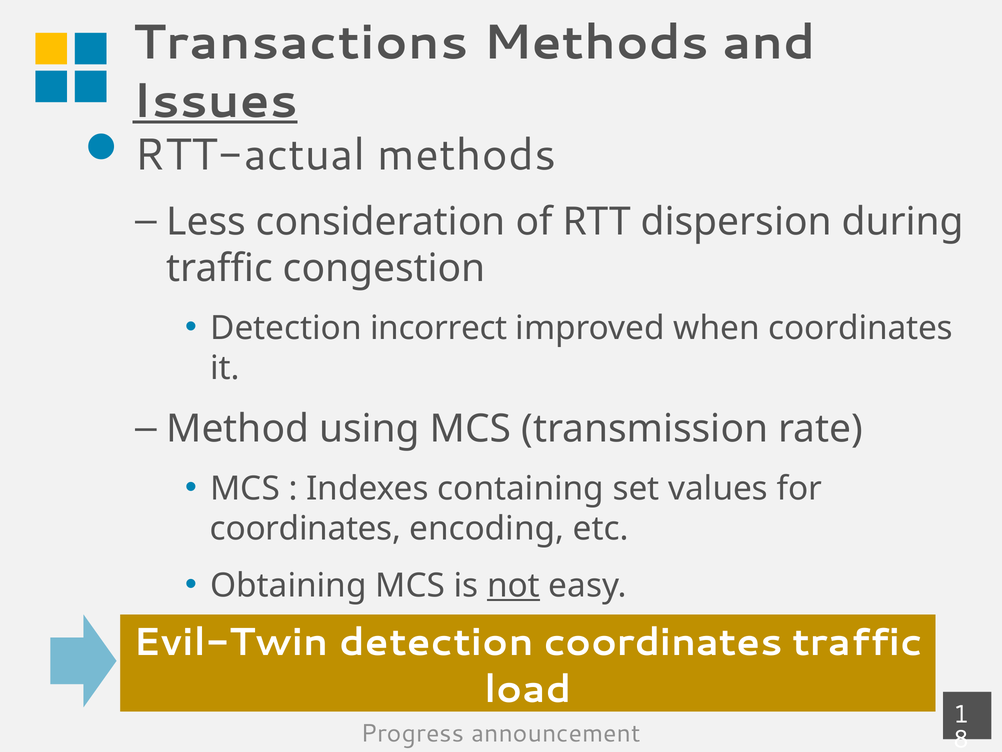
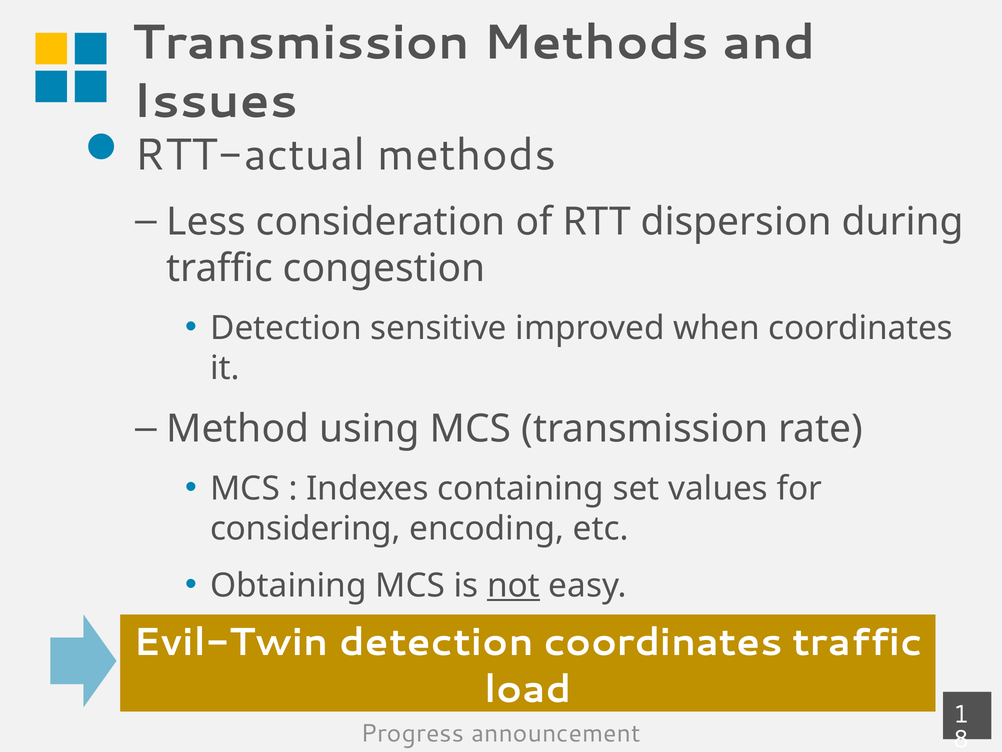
Transactions at (301, 43): Transactions -> Transmission
Issues underline: present -> none
incorrect: incorrect -> sensitive
coordinates at (305, 528): coordinates -> considering
